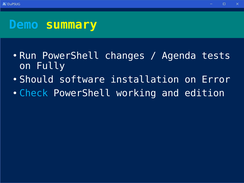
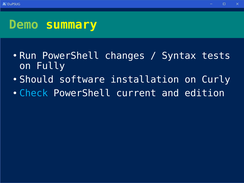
Demo colour: light blue -> light green
Agenda: Agenda -> Syntax
Error: Error -> Curly
working: working -> current
